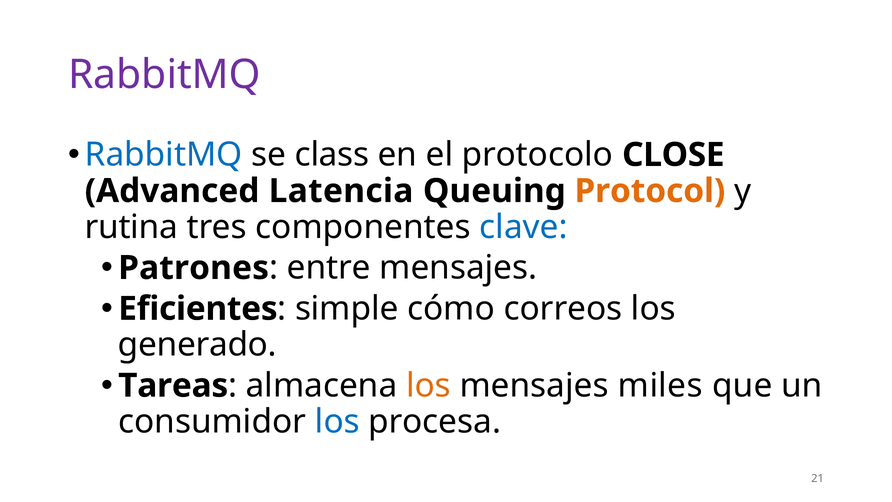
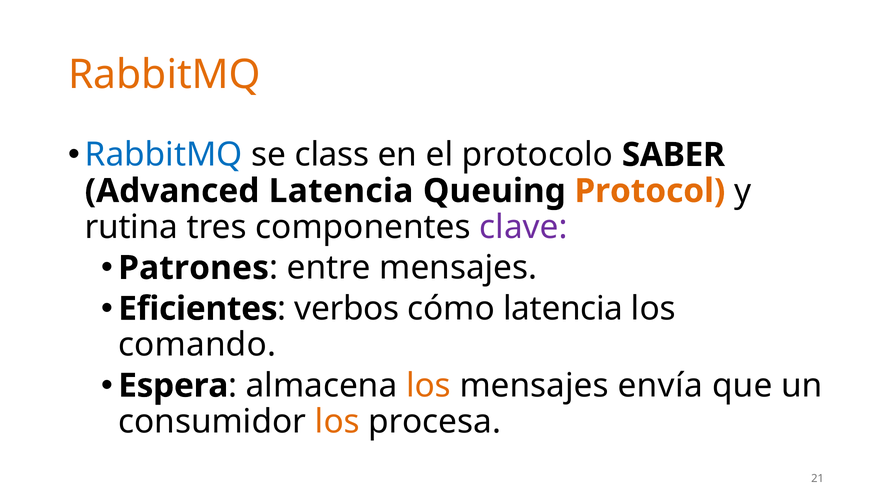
RabbitMQ at (164, 75) colour: purple -> orange
CLOSE: CLOSE -> SABER
clave colour: blue -> purple
simple: simple -> verbos
cómo correos: correos -> latencia
generado: generado -> comando
Tareas: Tareas -> Espera
miles: miles -> envía
los at (337, 422) colour: blue -> orange
